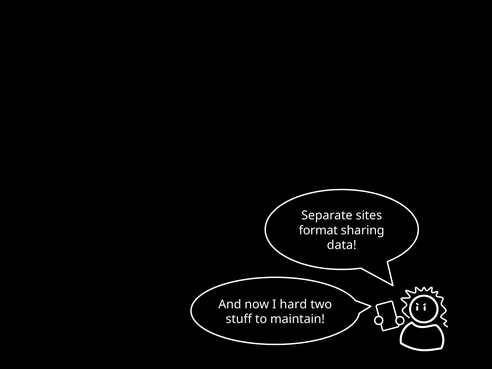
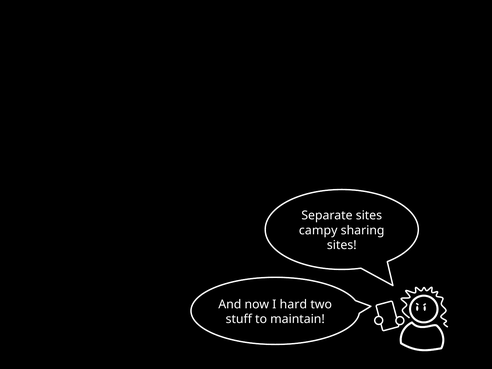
format: format -> campy
data at (342, 245): data -> sites
